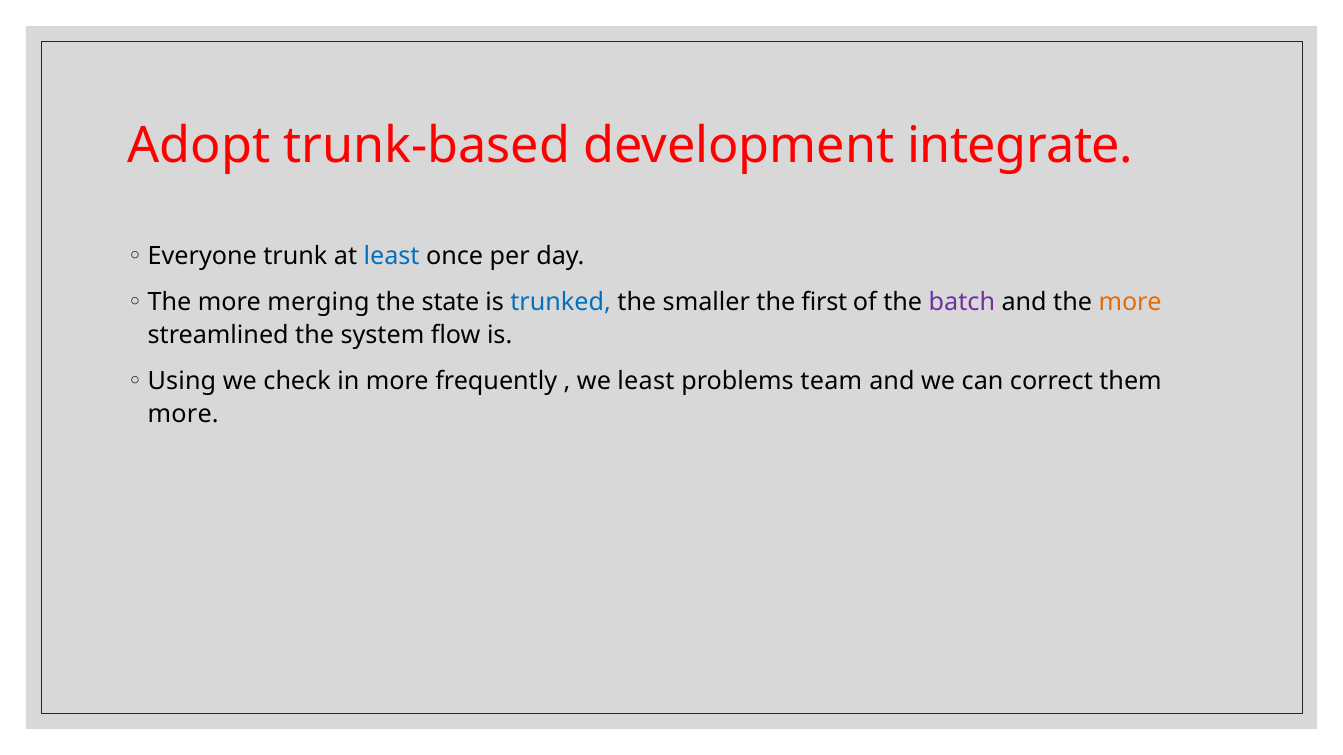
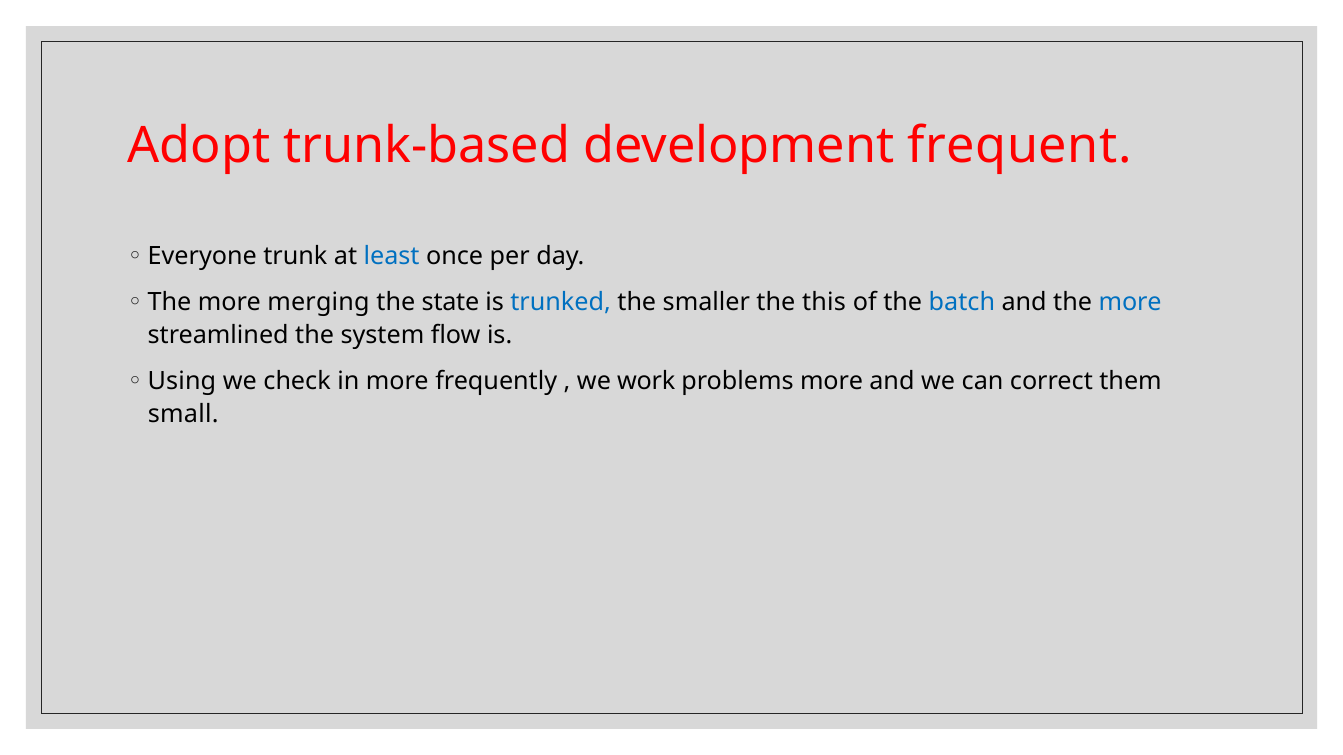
integrate: integrate -> frequent
first: first -> this
batch colour: purple -> blue
more at (1130, 302) colour: orange -> blue
we least: least -> work
problems team: team -> more
more at (183, 415): more -> small
